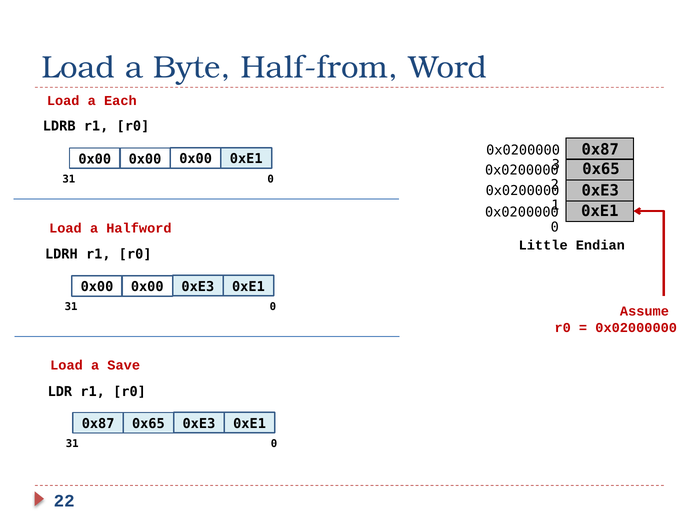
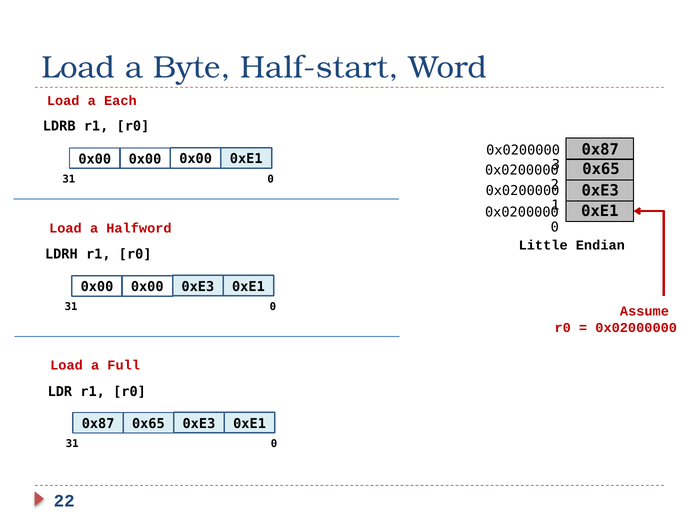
Half-from: Half-from -> Half-start
Save: Save -> Full
